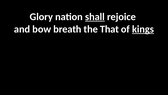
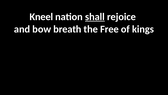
Glory: Glory -> Kneel
That: That -> Free
kings underline: present -> none
